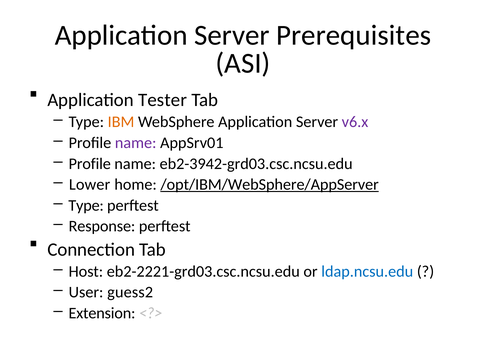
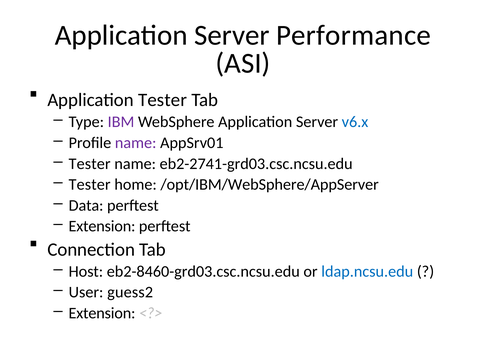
Prerequisites: Prerequisites -> Performance
IBM colour: orange -> purple
v6.x colour: purple -> blue
Profile at (90, 164): Profile -> Tester
eb2-3942-grd03.csc.ncsu.edu: eb2-3942-grd03.csc.ncsu.edu -> eb2-2741-grd03.csc.ncsu.edu
Lower at (90, 185): Lower -> Tester
/opt/IBM/WebSphere/AppServer underline: present -> none
Type at (86, 206): Type -> Data
Response at (102, 227): Response -> Extension
eb2-2221-grd03.csc.ncsu.edu: eb2-2221-grd03.csc.ncsu.edu -> eb2-8460-grd03.csc.ncsu.edu
